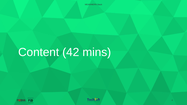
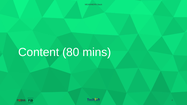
42: 42 -> 80
